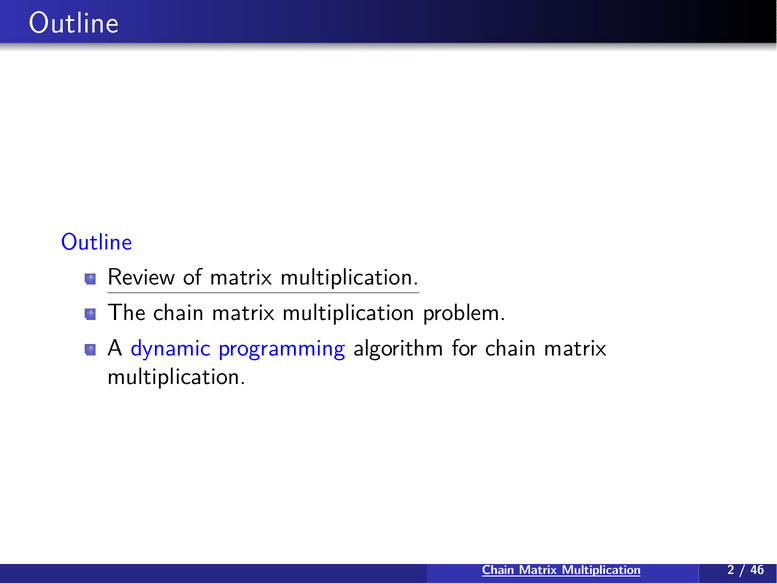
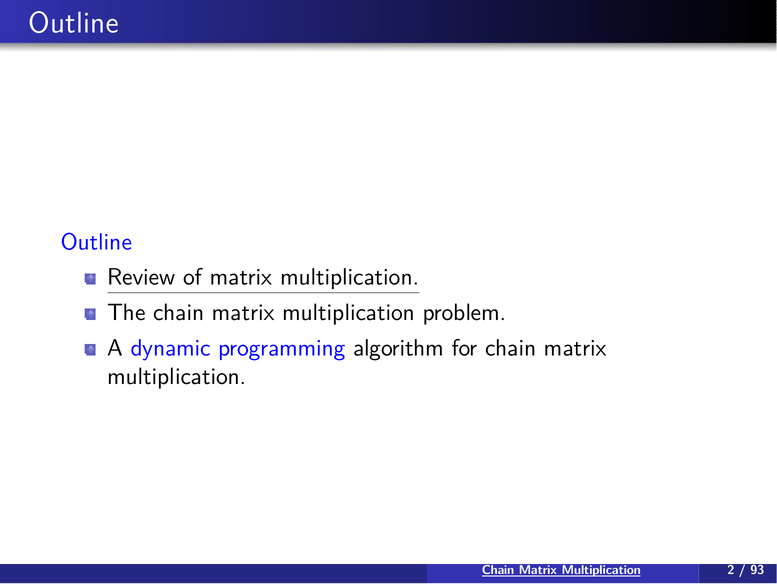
46: 46 -> 93
